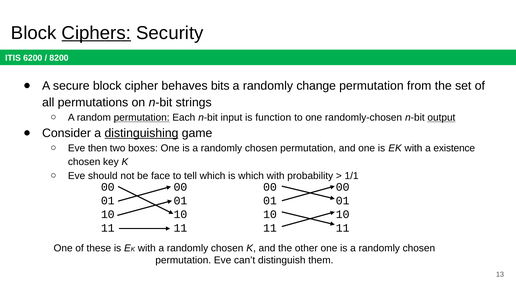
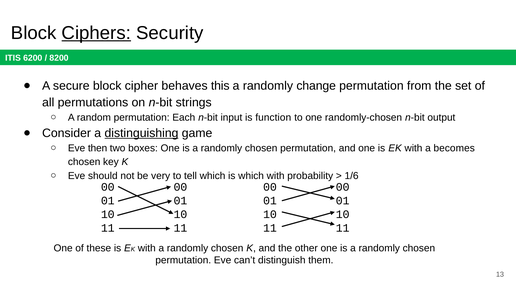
bits: bits -> this
permutation at (142, 118) underline: present -> none
output underline: present -> none
existence: existence -> becomes
face: face -> very
1/1: 1/1 -> 1/6
